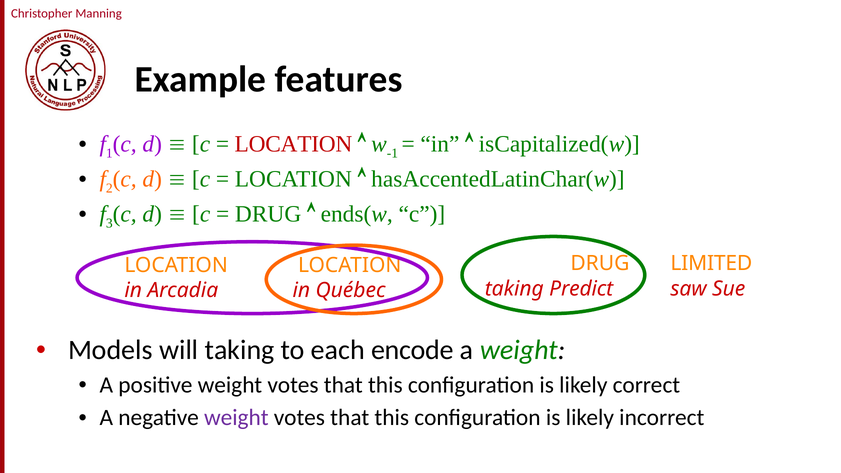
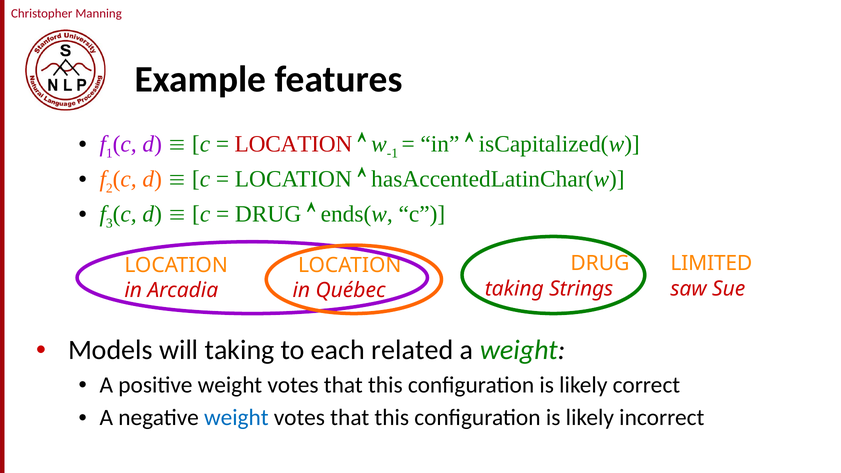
Predict: Predict -> Strings
encode: encode -> related
weight at (236, 418) colour: purple -> blue
